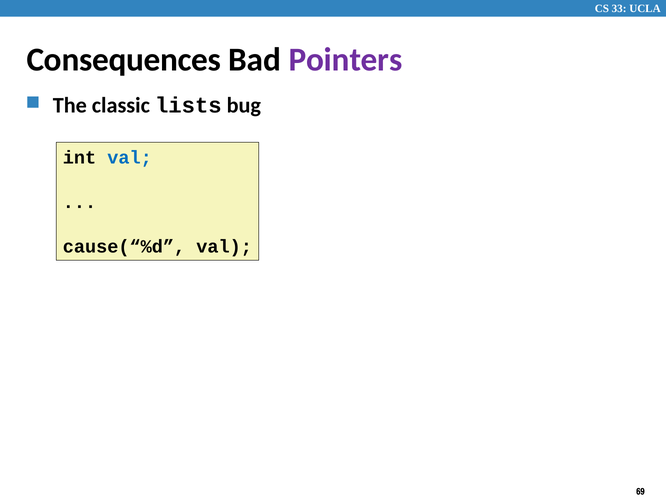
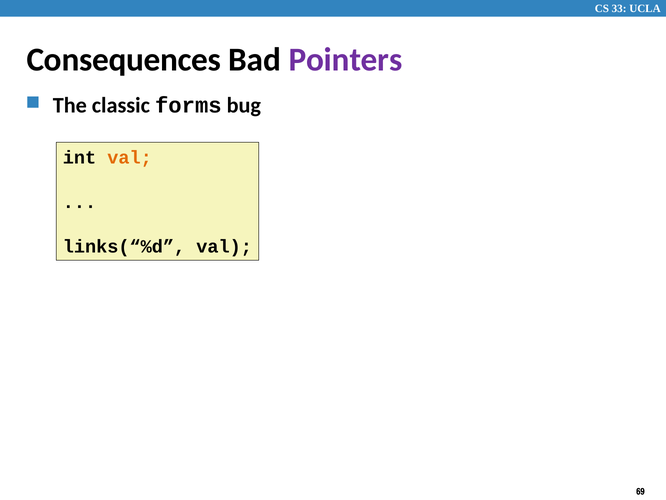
lists: lists -> forms
val at (130, 158) colour: blue -> orange
cause(“%d: cause(“%d -> links(“%d
